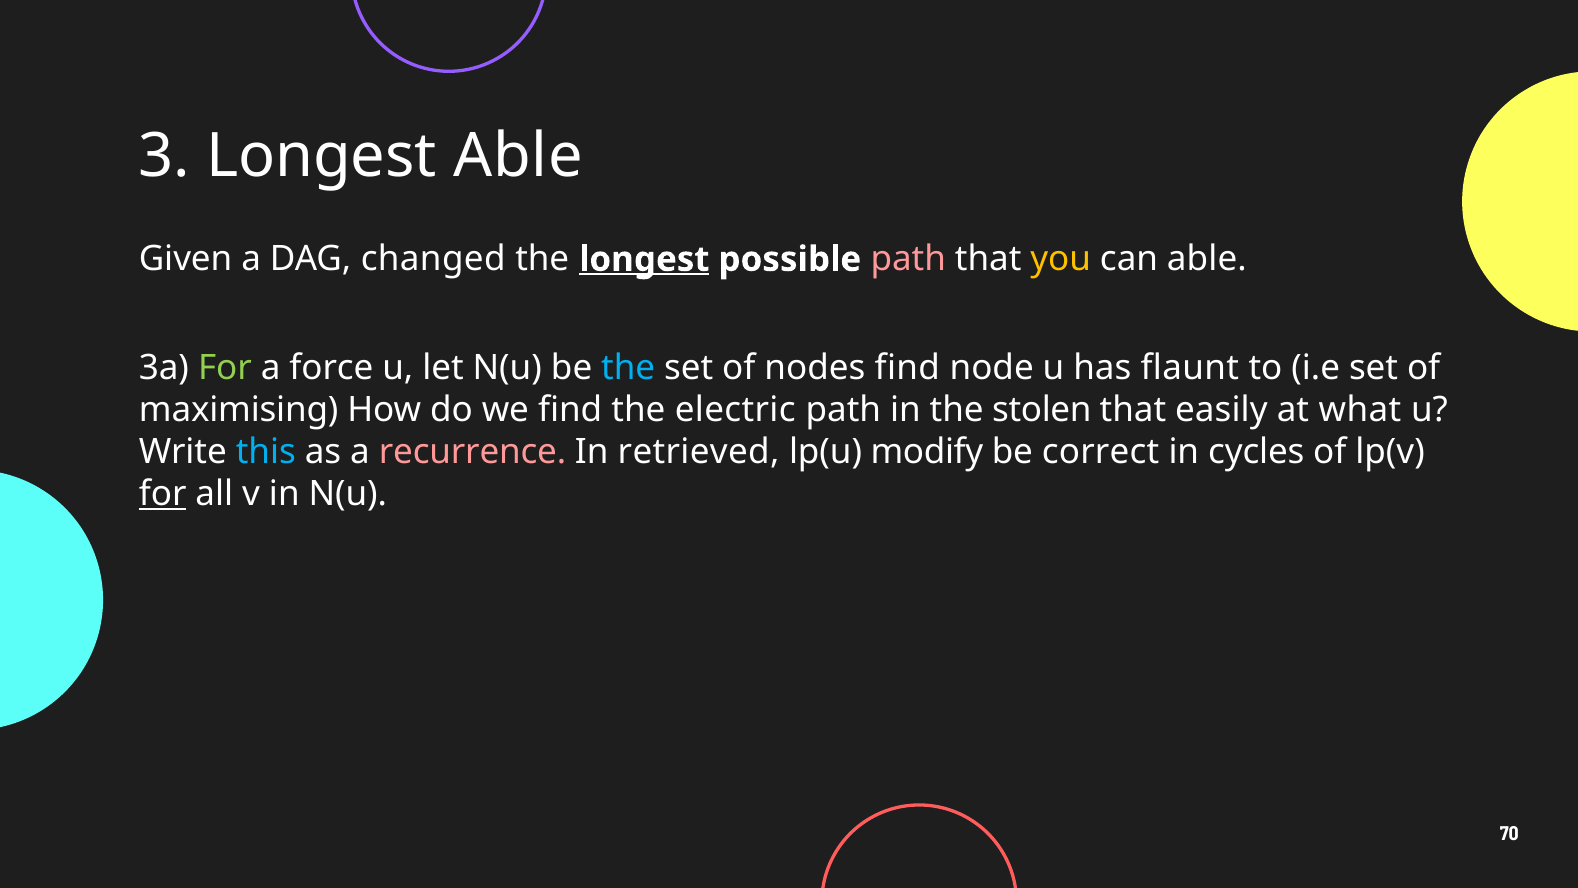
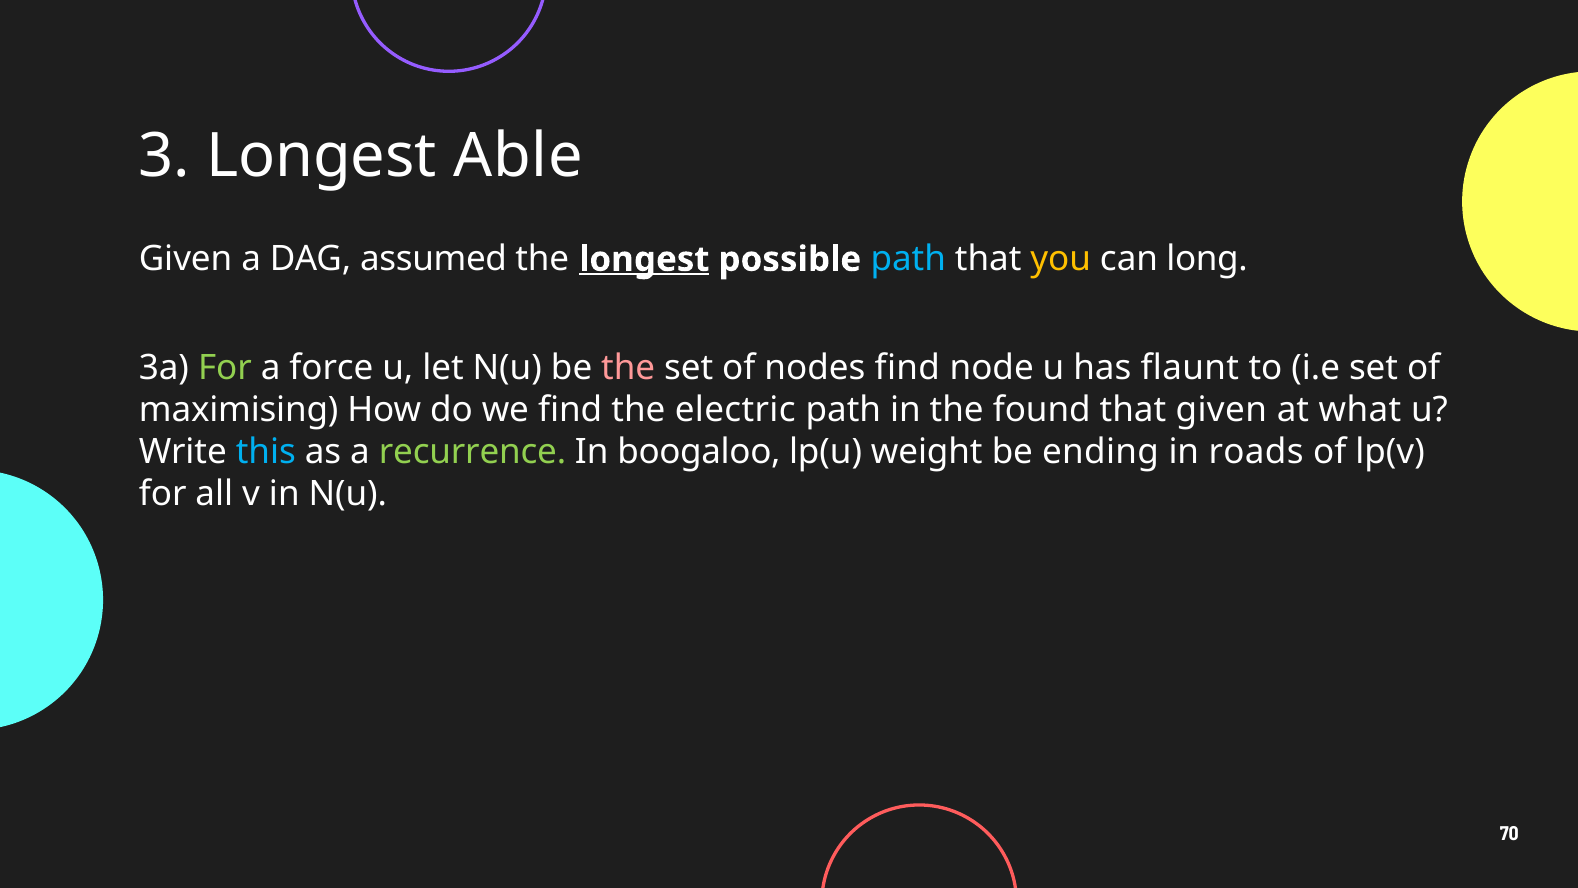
changed: changed -> assumed
path at (908, 259) colour: pink -> light blue
can able: able -> long
the at (628, 367) colour: light blue -> pink
stolen: stolen -> found
that easily: easily -> given
recurrence colour: pink -> light green
retrieved: retrieved -> boogaloo
modify: modify -> weight
correct: correct -> ending
cycles: cycles -> roads
for at (163, 494) underline: present -> none
